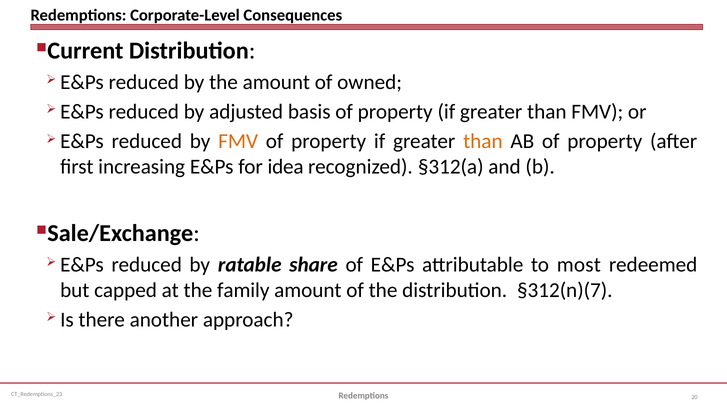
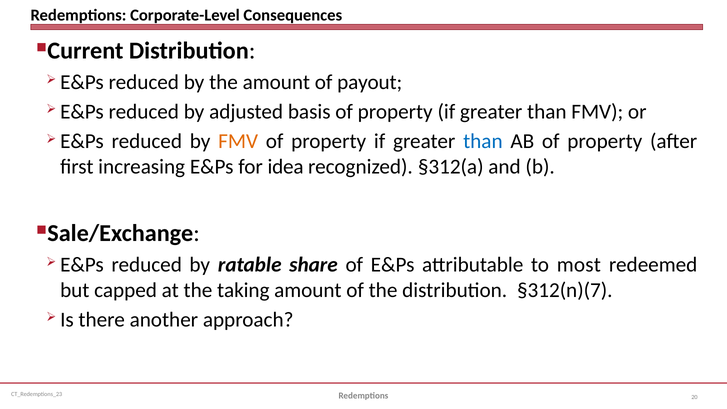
owned: owned -> payout
than at (483, 141) colour: orange -> blue
family: family -> taking
